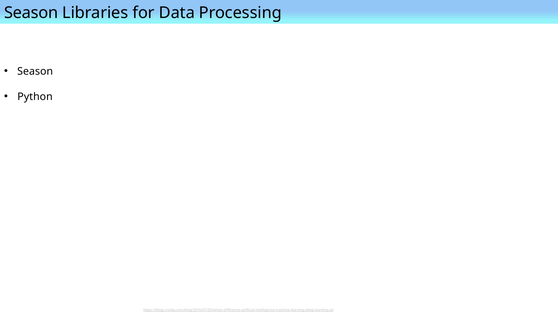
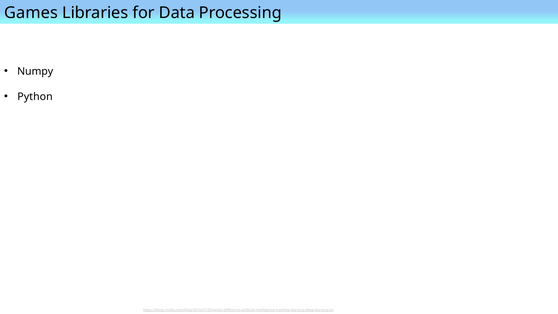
Season at (31, 13): Season -> Games
Season at (35, 71): Season -> Numpy
